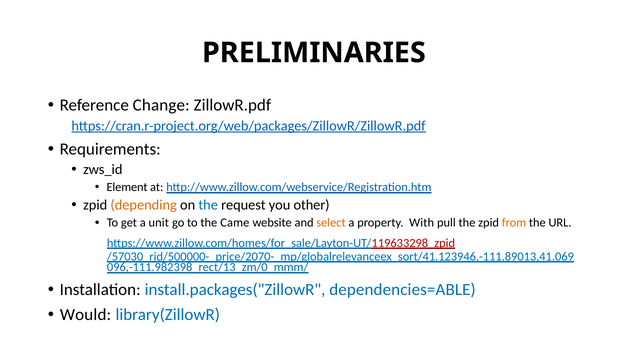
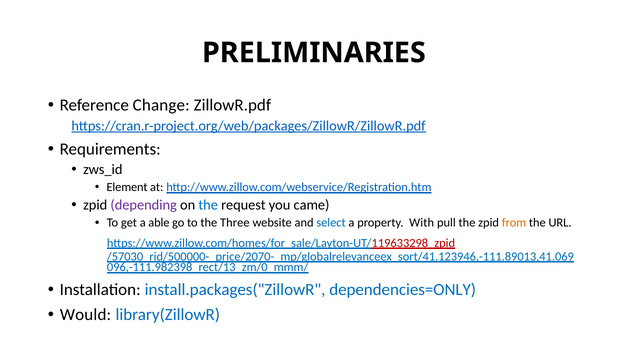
depending colour: orange -> purple
other: other -> came
unit: unit -> able
Came: Came -> Three
select colour: orange -> blue
dependencies=ABLE: dependencies=ABLE -> dependencies=ONLY
